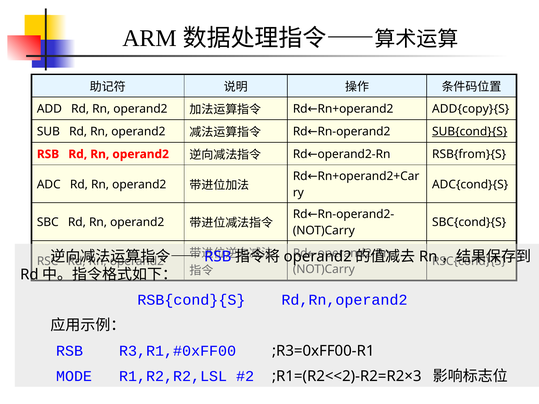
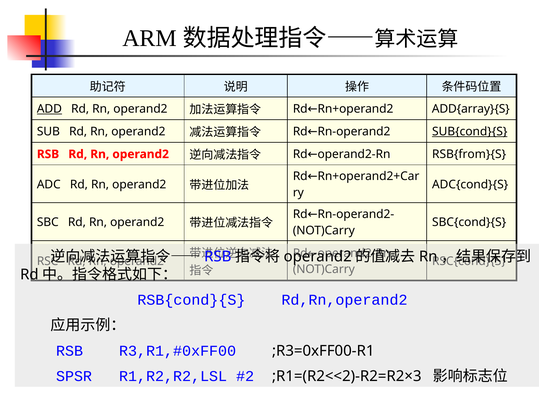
ADD{copy}{S: ADD{copy}{S -> ADD{array}{S
ADD underline: none -> present
MODE: MODE -> SPSR
